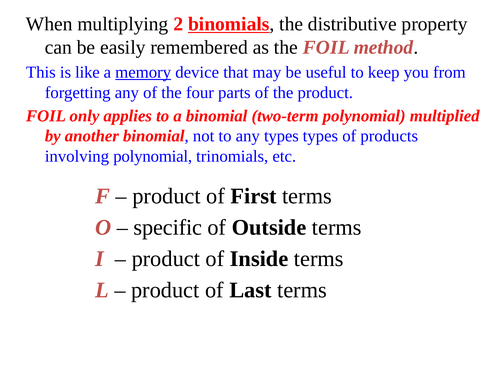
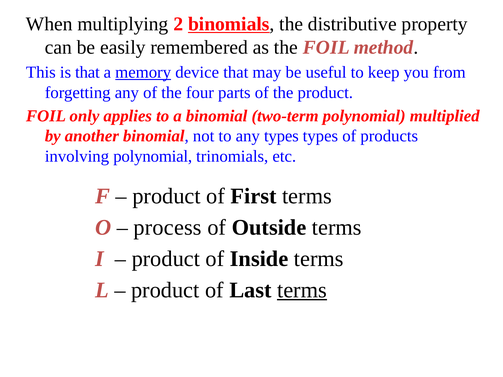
is like: like -> that
specific: specific -> process
terms at (302, 290) underline: none -> present
